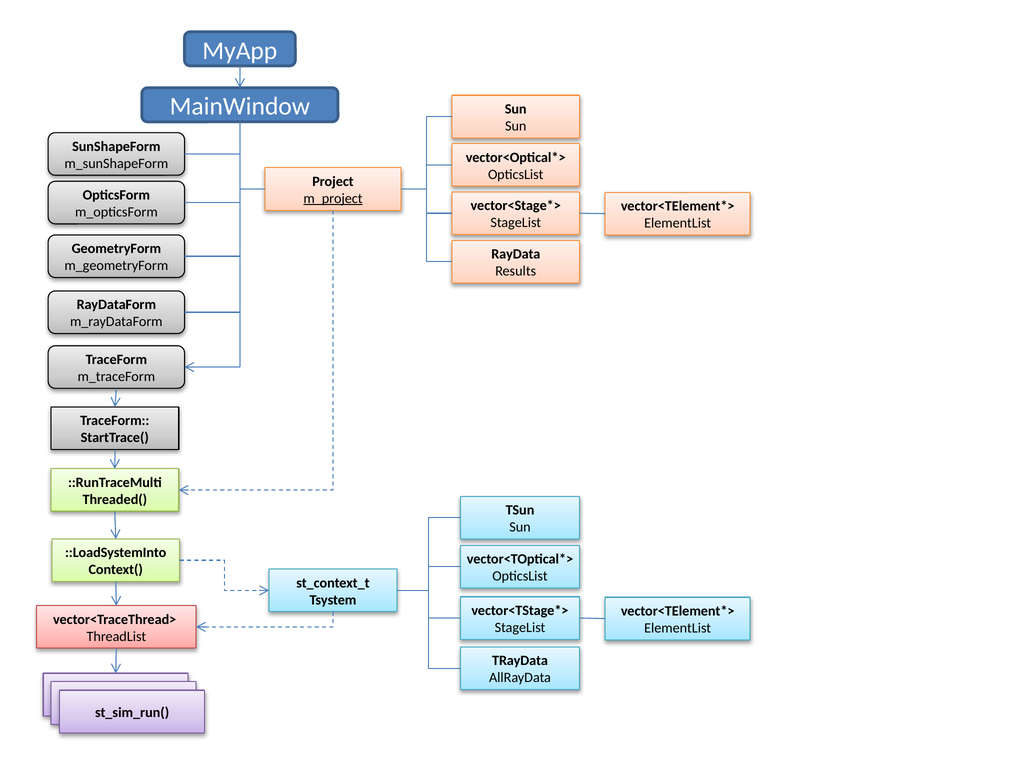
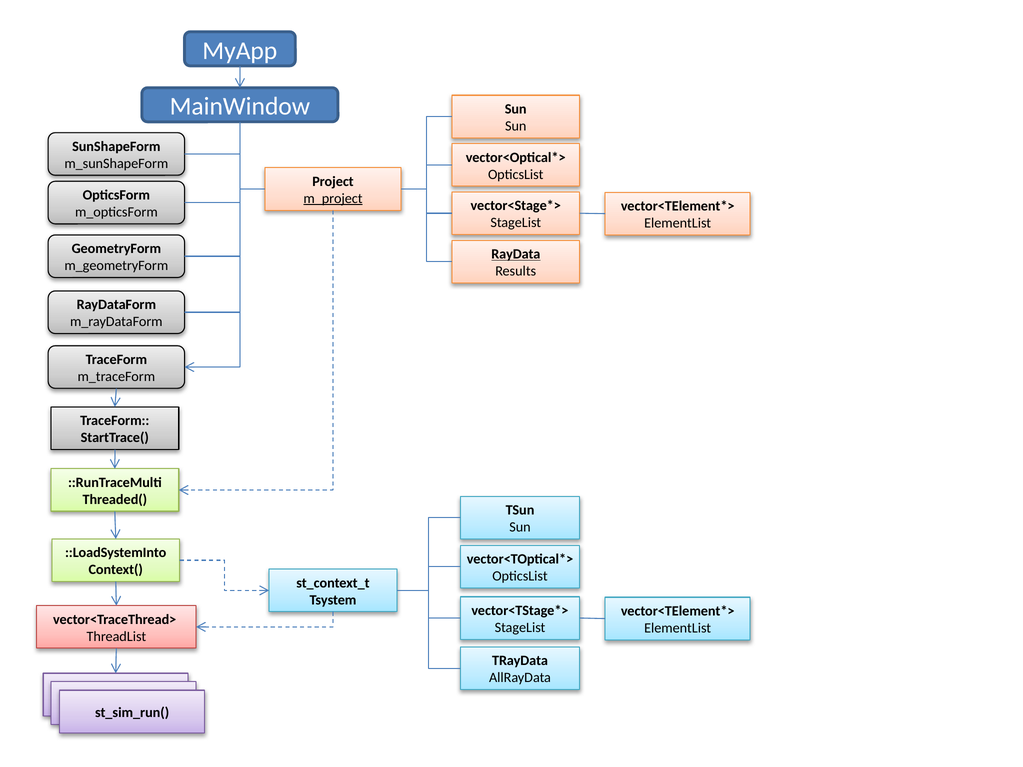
RayData underline: none -> present
